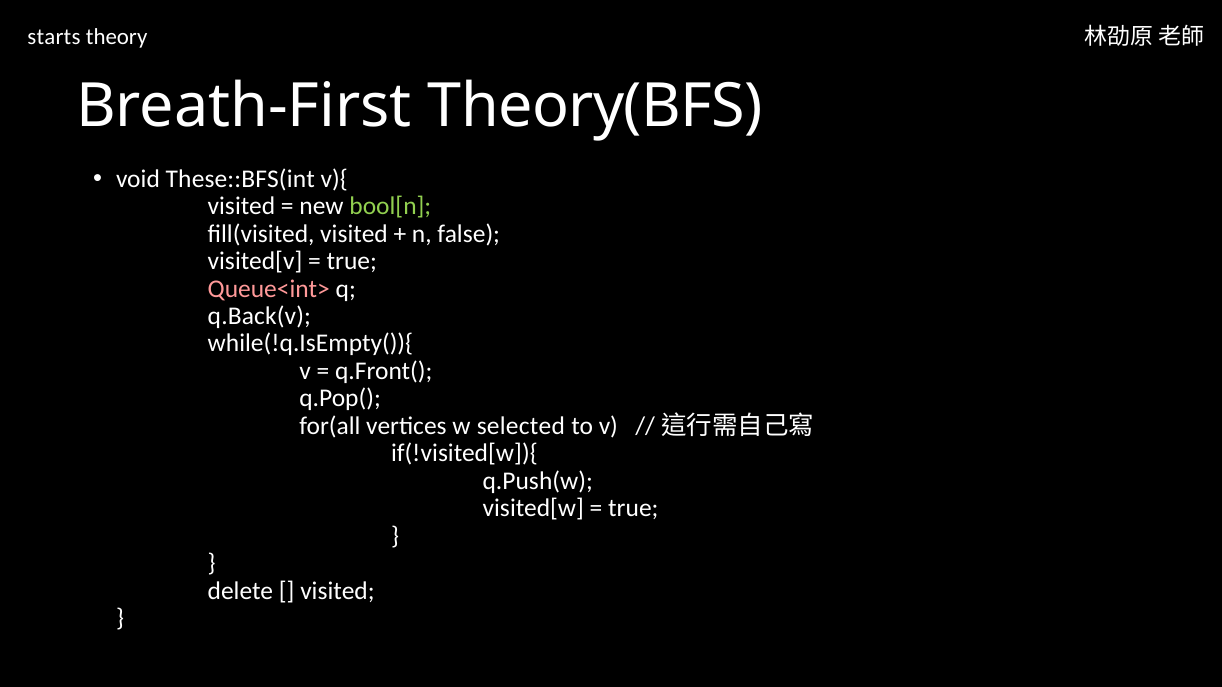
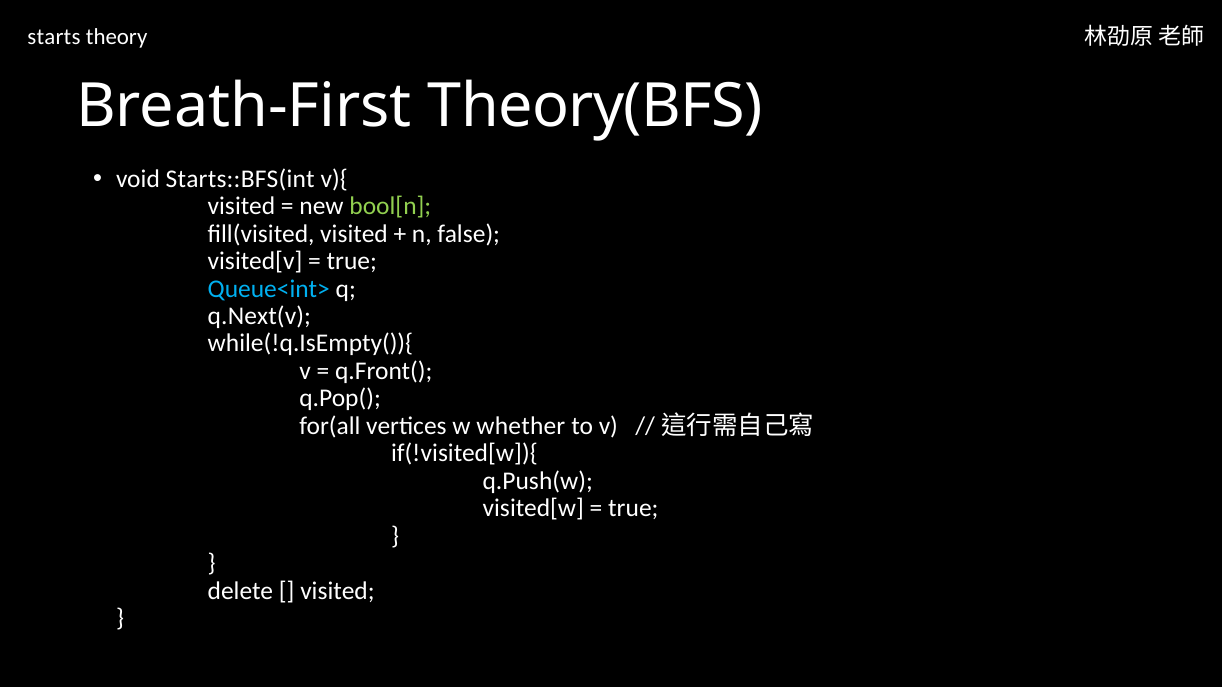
These::BFS(int: These::BFS(int -> Starts::BFS(int
Queue<int> colour: pink -> light blue
q.Back(v: q.Back(v -> q.Next(v
selected: selected -> whether
